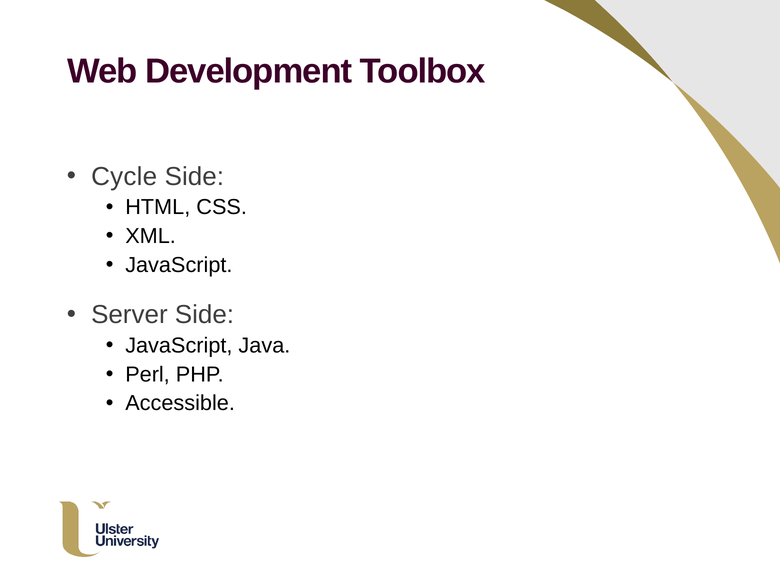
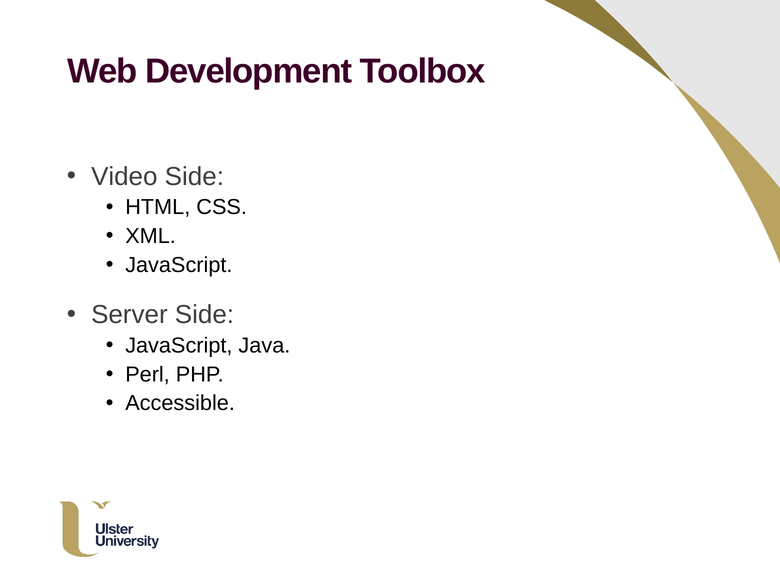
Cycle: Cycle -> Video
